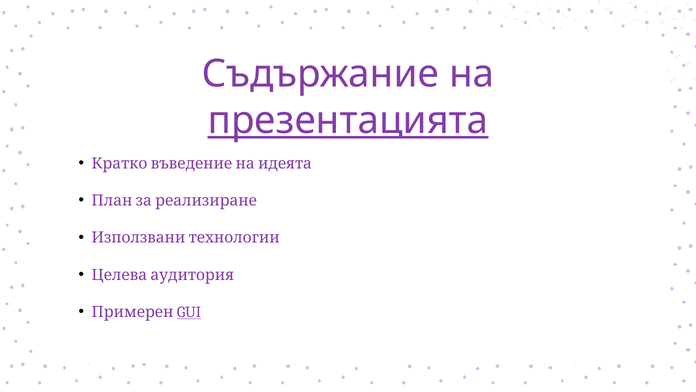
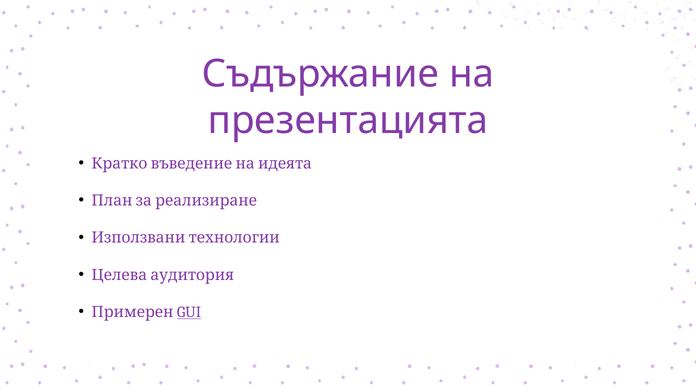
презентацията underline: present -> none
